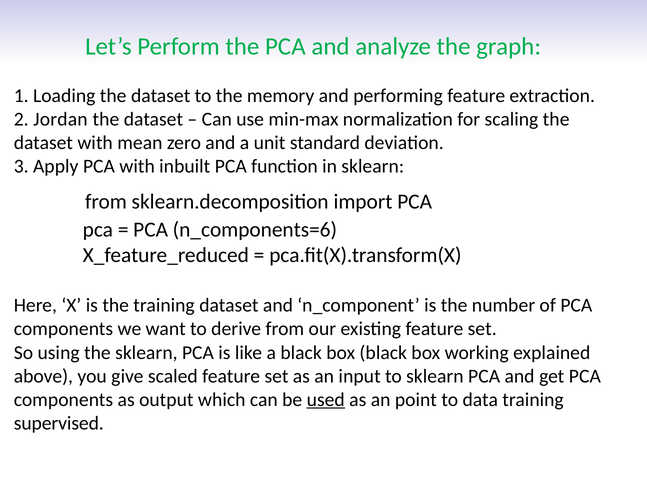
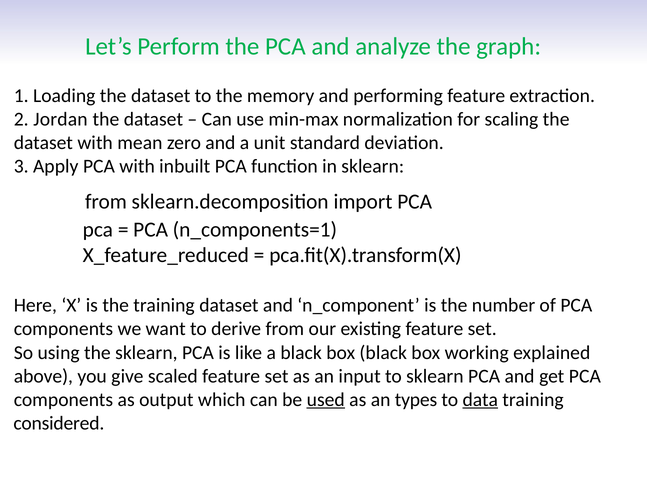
n_components=6: n_components=6 -> n_components=1
point: point -> types
data underline: none -> present
supervised: supervised -> considered
